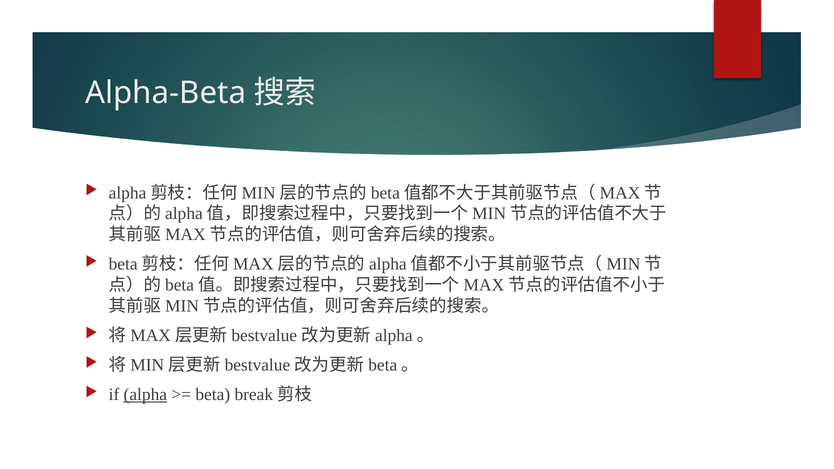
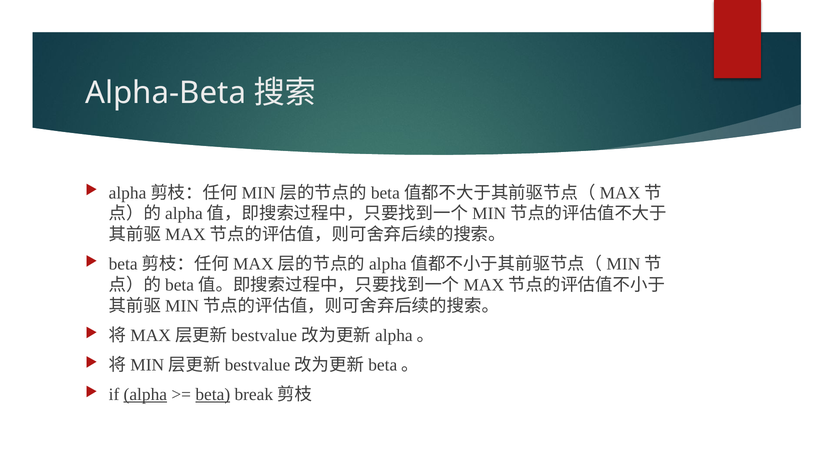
beta underline: none -> present
